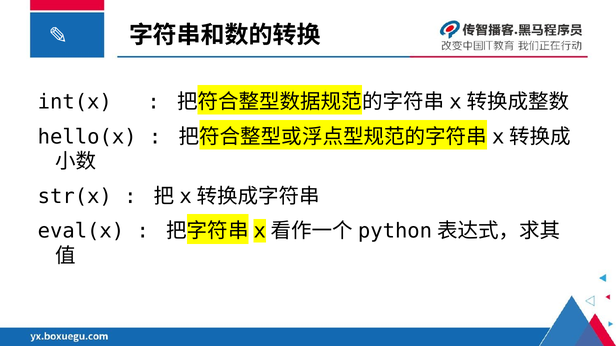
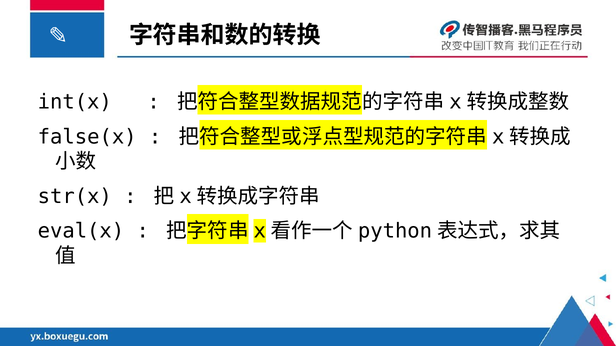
hello(x: hello(x -> false(x
